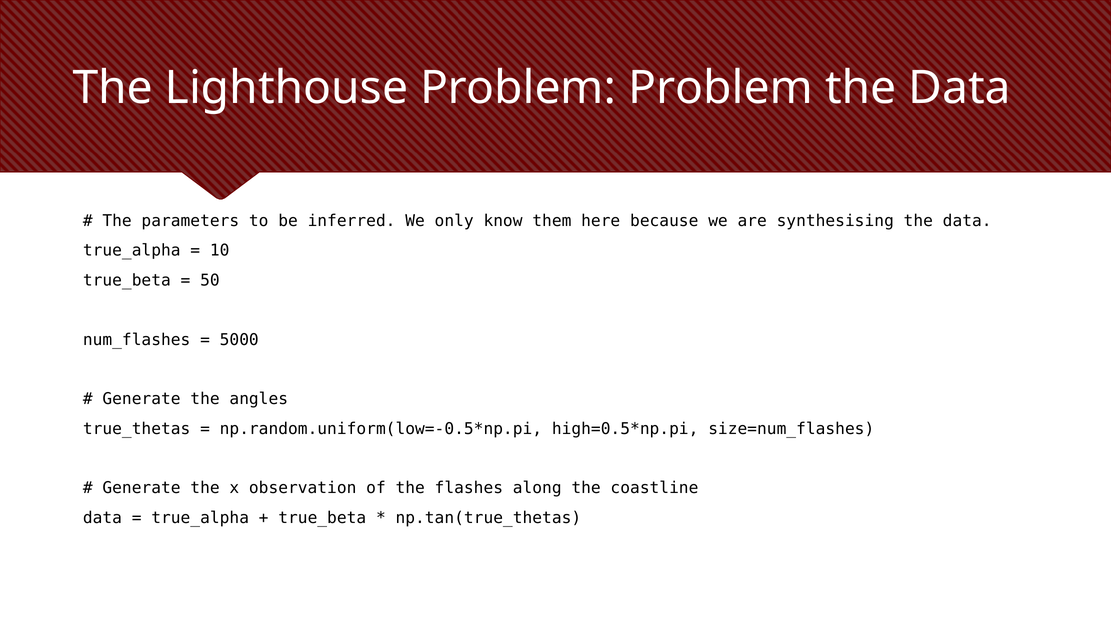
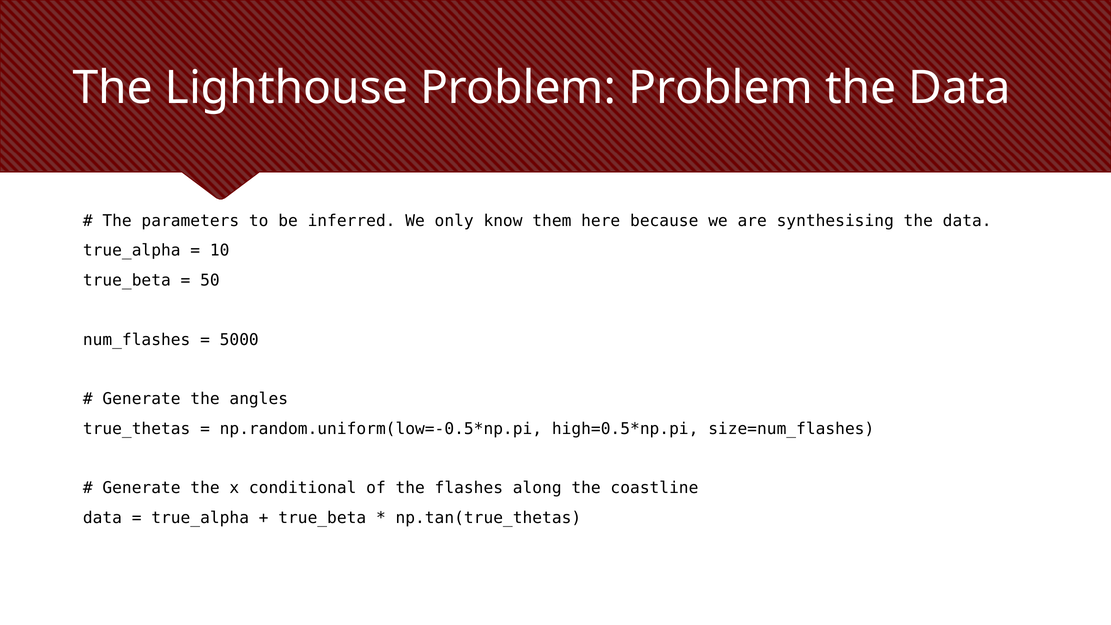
observation: observation -> conditional
